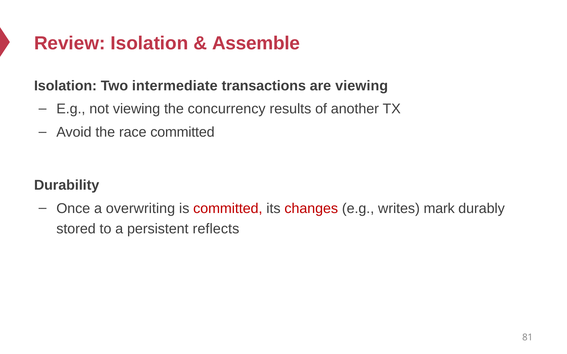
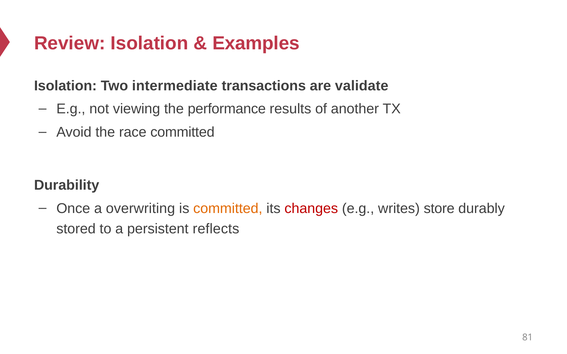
Assemble: Assemble -> Examples
are viewing: viewing -> validate
concurrency: concurrency -> performance
committed at (228, 209) colour: red -> orange
mark: mark -> store
